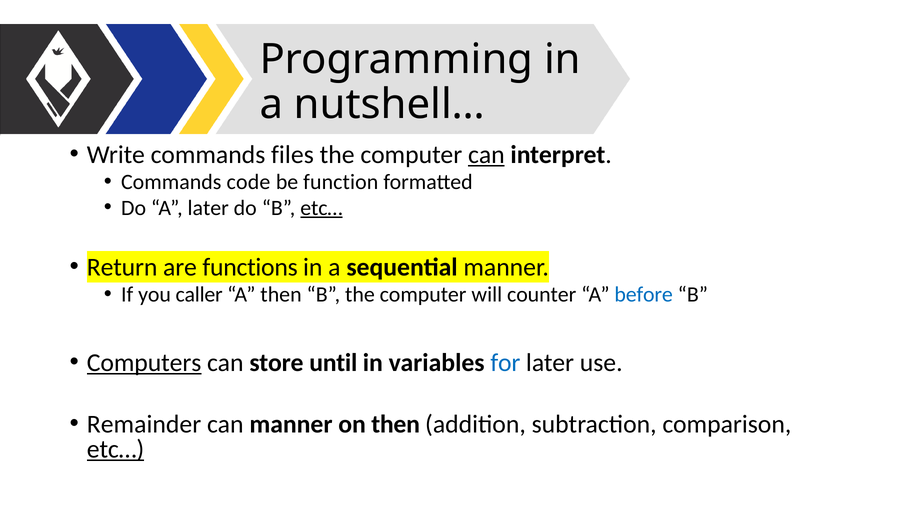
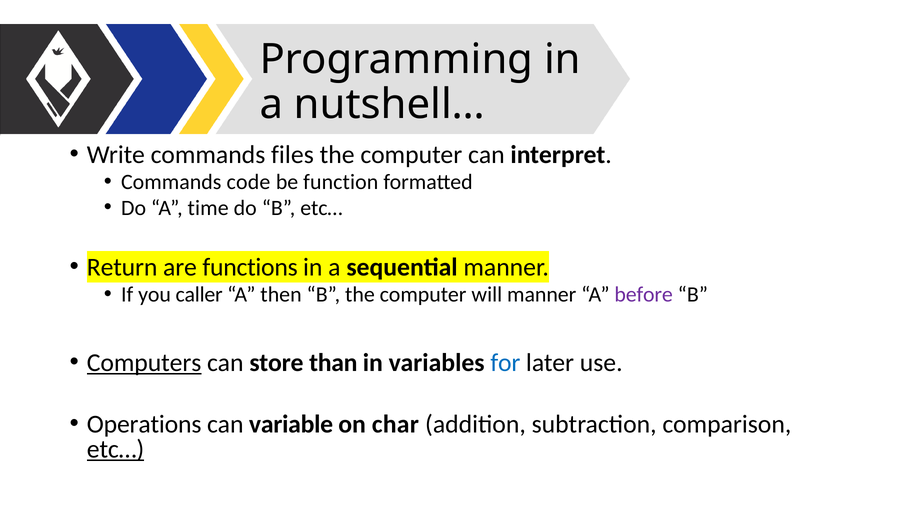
can at (486, 155) underline: present -> none
A later: later -> time
etc… at (321, 208) underline: present -> none
will counter: counter -> manner
before colour: blue -> purple
until: until -> than
Remainder: Remainder -> Operations
can manner: manner -> variable
on then: then -> char
